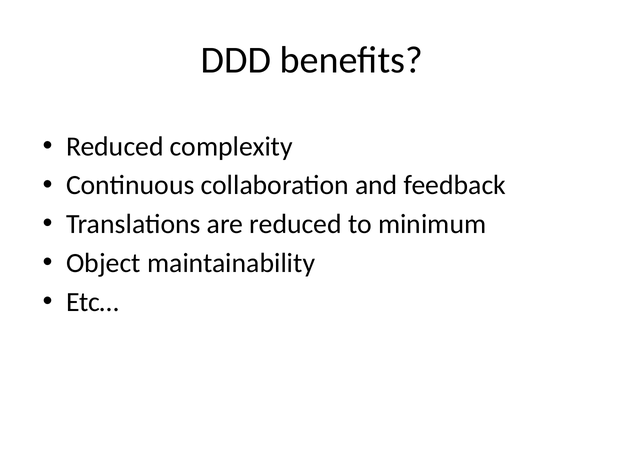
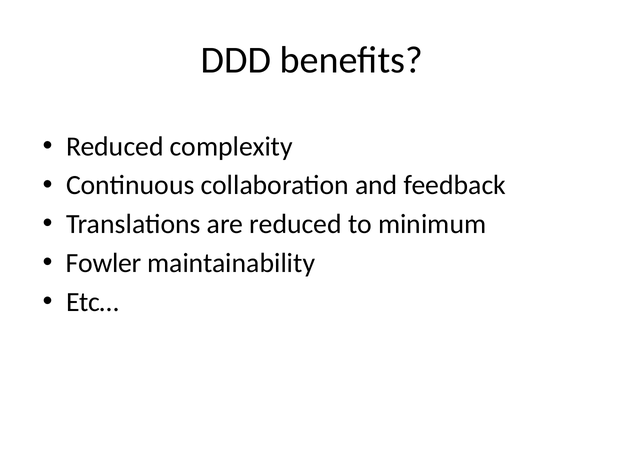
Object: Object -> Fowler
